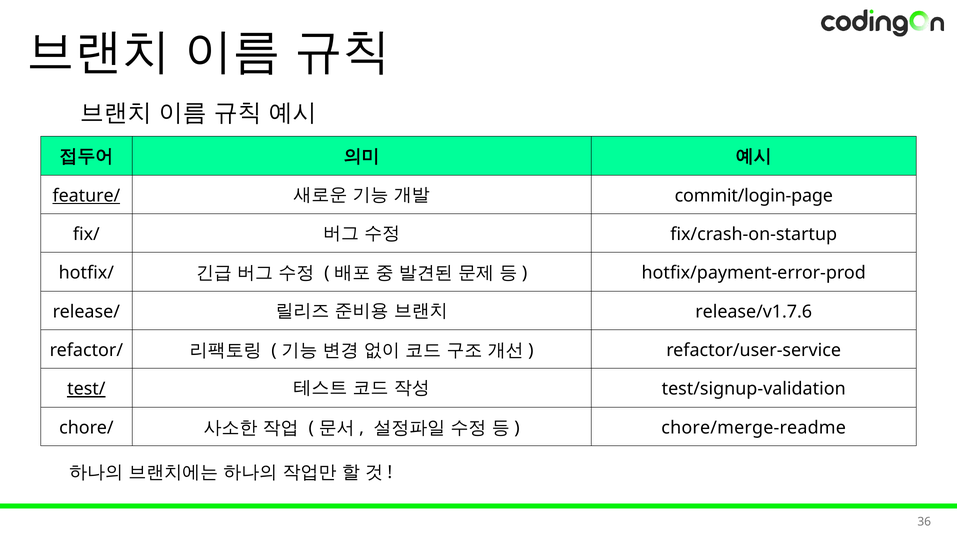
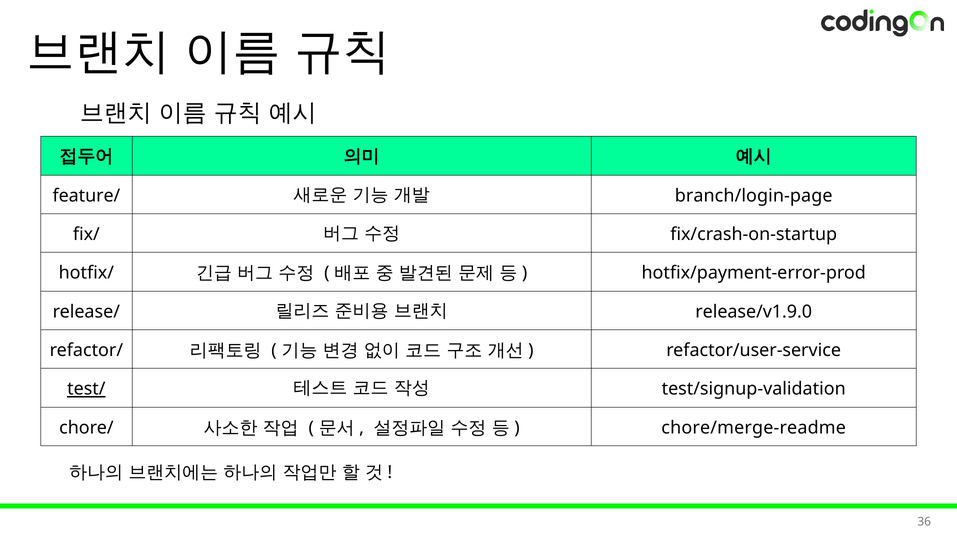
feature/ underline: present -> none
commit/login-page: commit/login-page -> branch/login-page
release/v1.7.6: release/v1.7.6 -> release/v1.9.0
